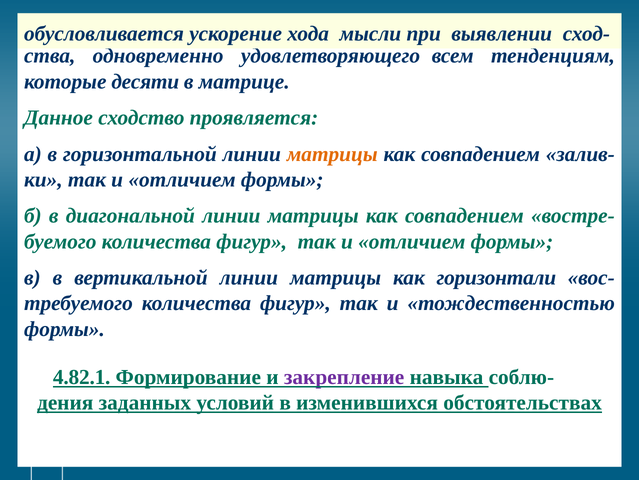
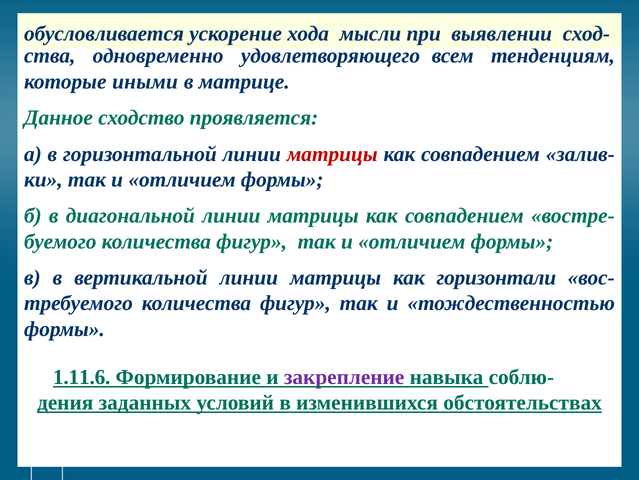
десяти: десяти -> иными
матрицы at (332, 154) colour: orange -> red
4.82.1: 4.82.1 -> 1.11.6
